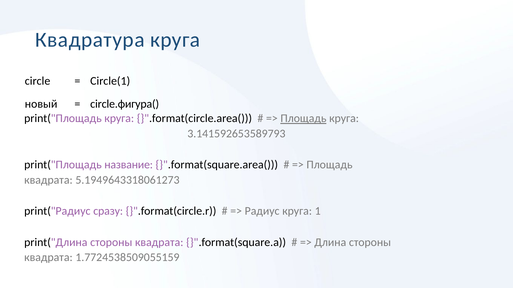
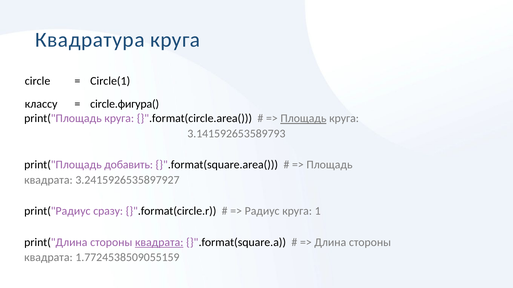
новый: новый -> классу
название: название -> добавить
5.1949643318061273: 5.1949643318061273 -> 3.2415926535897927
квадрата at (159, 243) underline: none -> present
